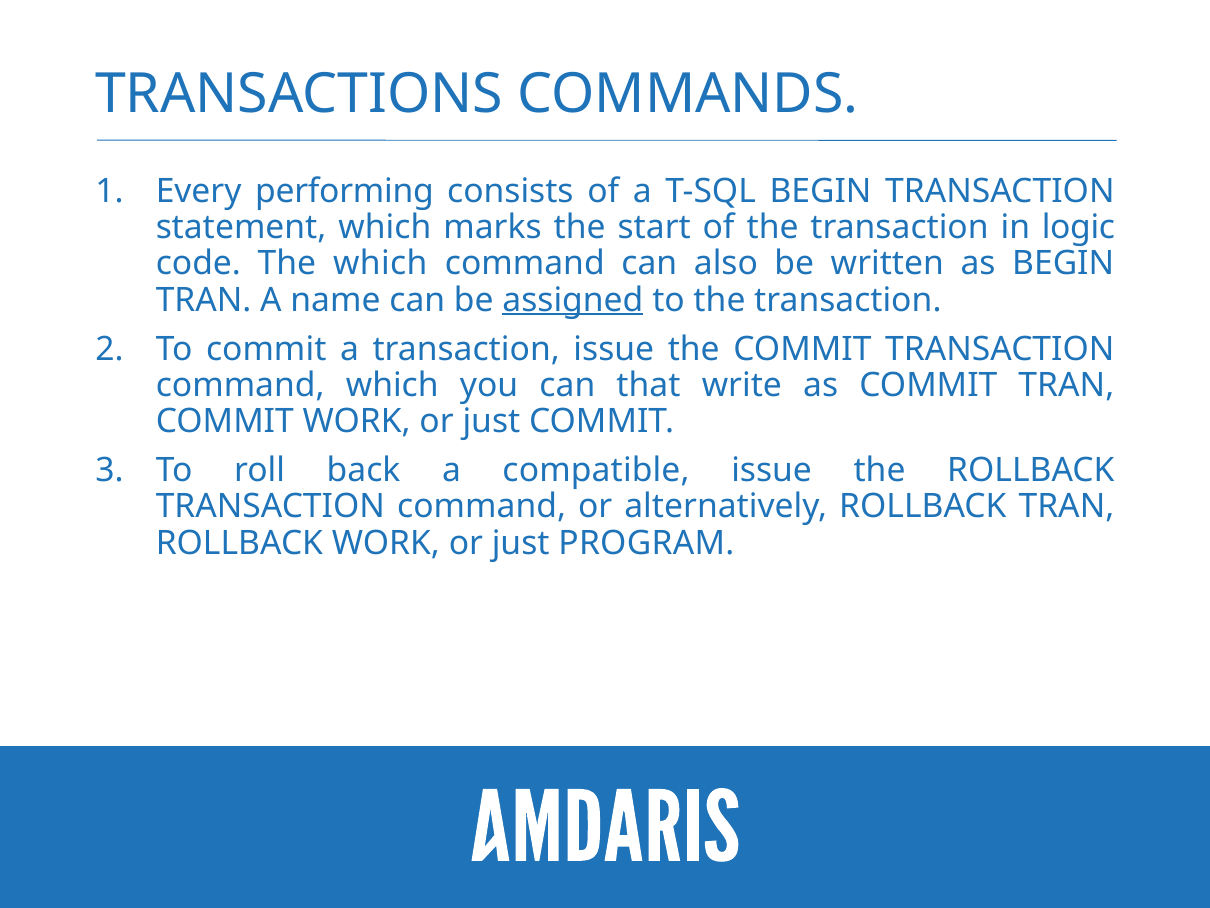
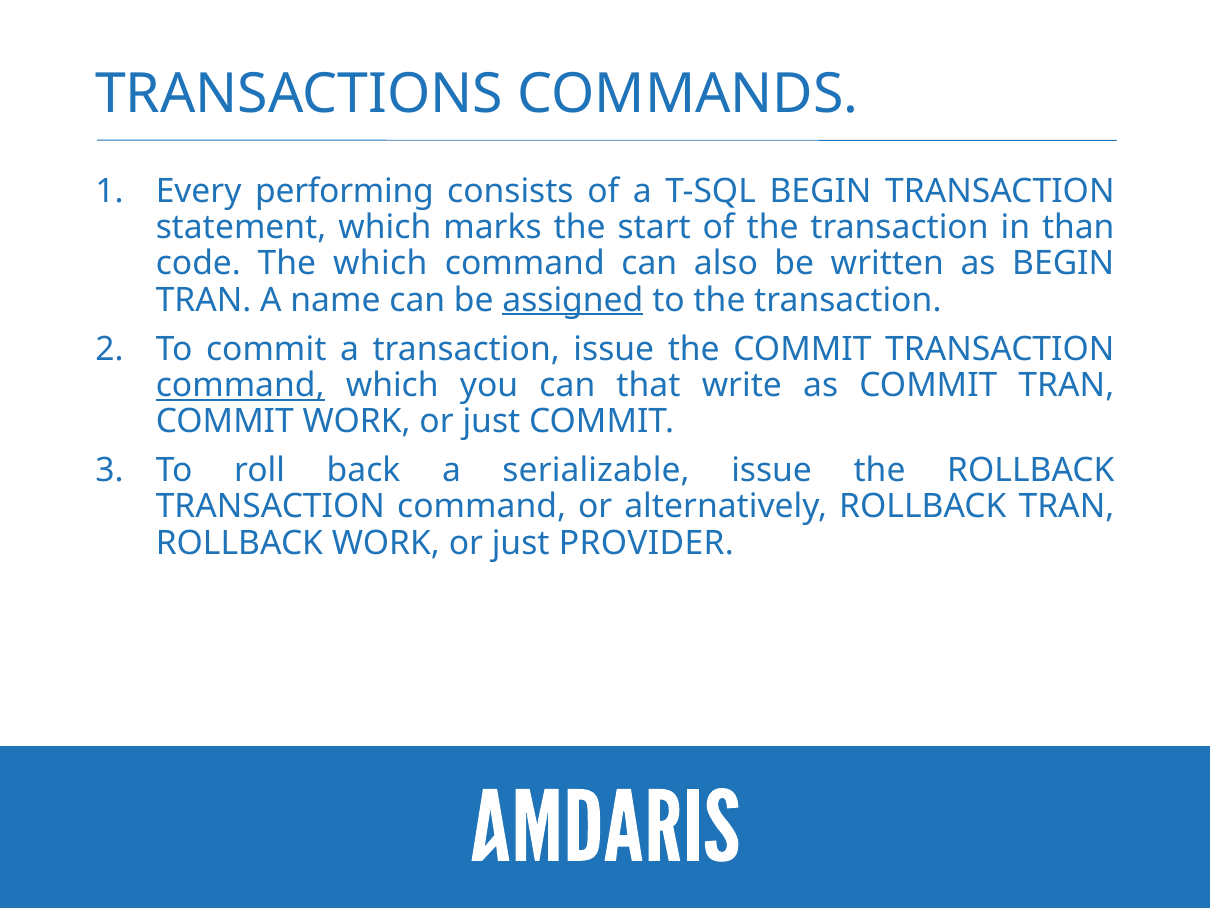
logic: logic -> than
command at (240, 385) underline: none -> present
compatible: compatible -> serializable
PROGRAM: PROGRAM -> PROVIDER
